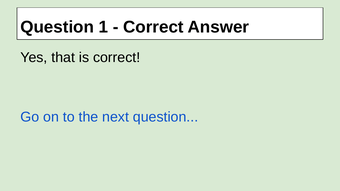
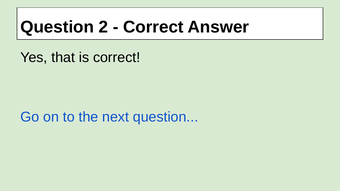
1: 1 -> 2
